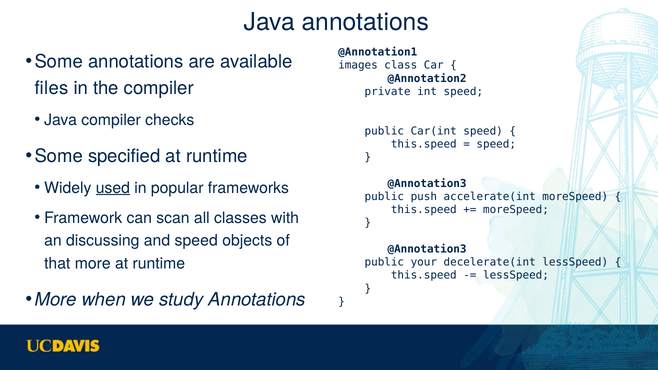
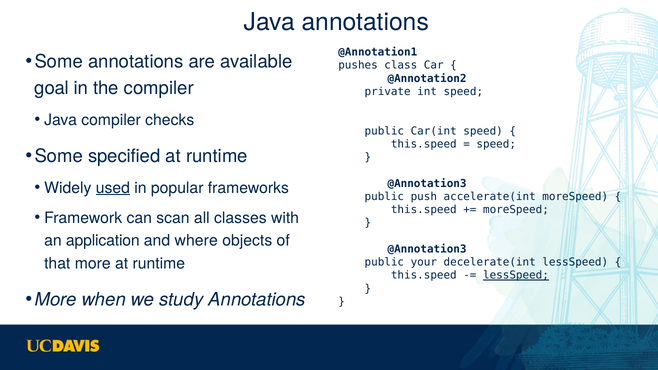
images: images -> pushes
files: files -> goal
discussing: discussing -> application
and speed: speed -> where
lessSpeed at (516, 275) underline: none -> present
